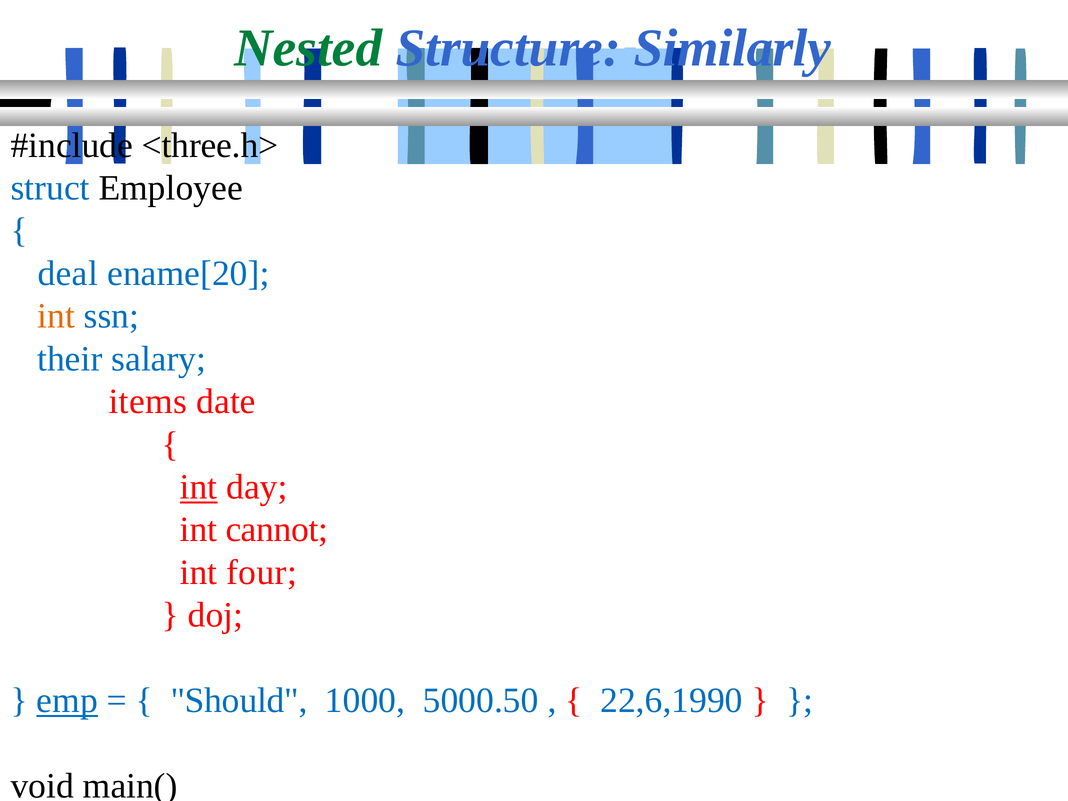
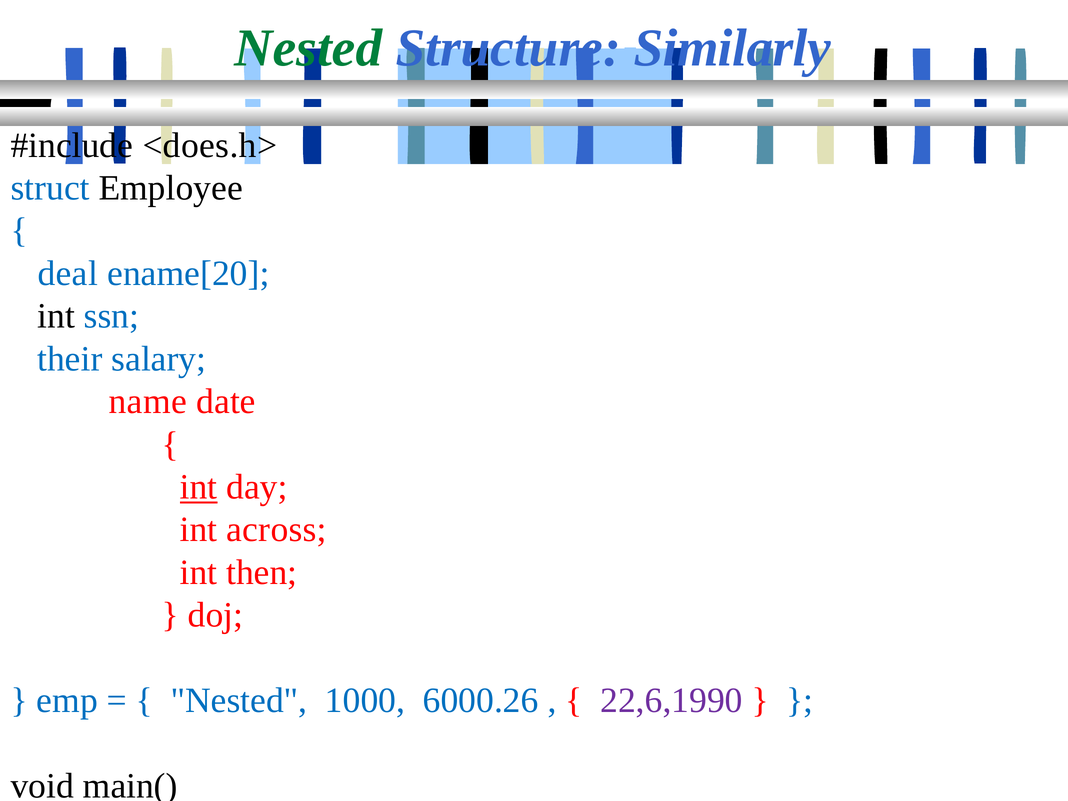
<three.h>: <three.h> -> <does.h>
int at (56, 316) colour: orange -> black
items at (148, 402): items -> name
cannot: cannot -> across
four: four -> then
emp underline: present -> none
Should at (239, 701): Should -> Nested
5000.50: 5000.50 -> 6000.26
22,6,1990 colour: blue -> purple
